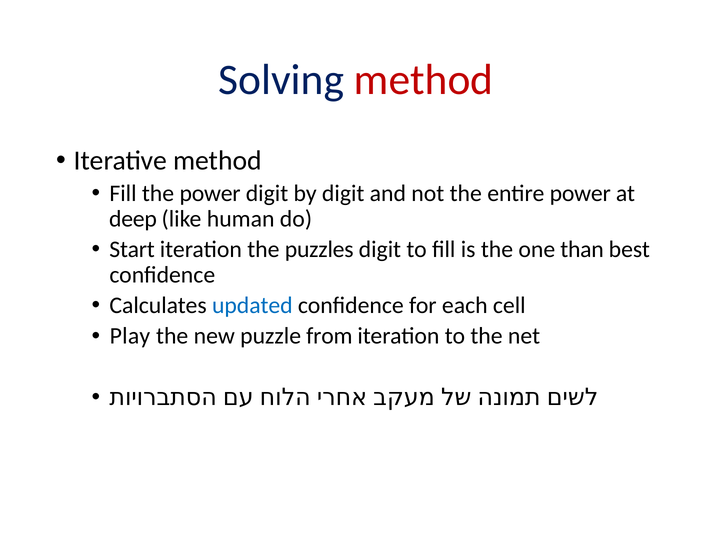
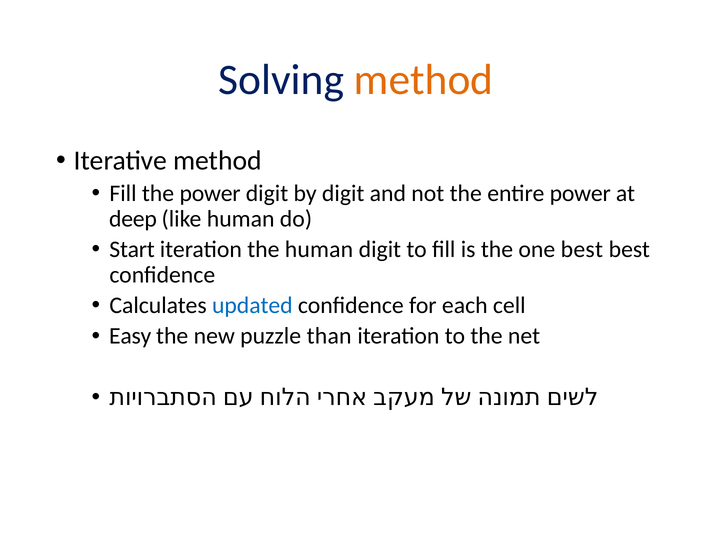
method at (424, 80) colour: red -> orange
the puzzles: puzzles -> human
one than: than -> best
Play: Play -> Easy
from: from -> than
